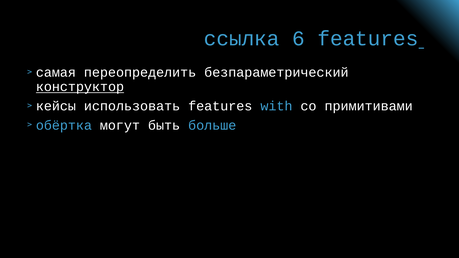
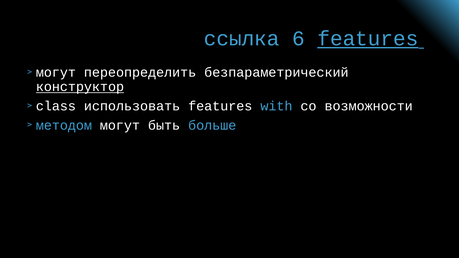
features at (368, 39) underline: none -> present
самая at (56, 72): самая -> могут
кейсы: кейсы -> class
примитивами: примитивами -> возможности
обёртка: обёртка -> методом
